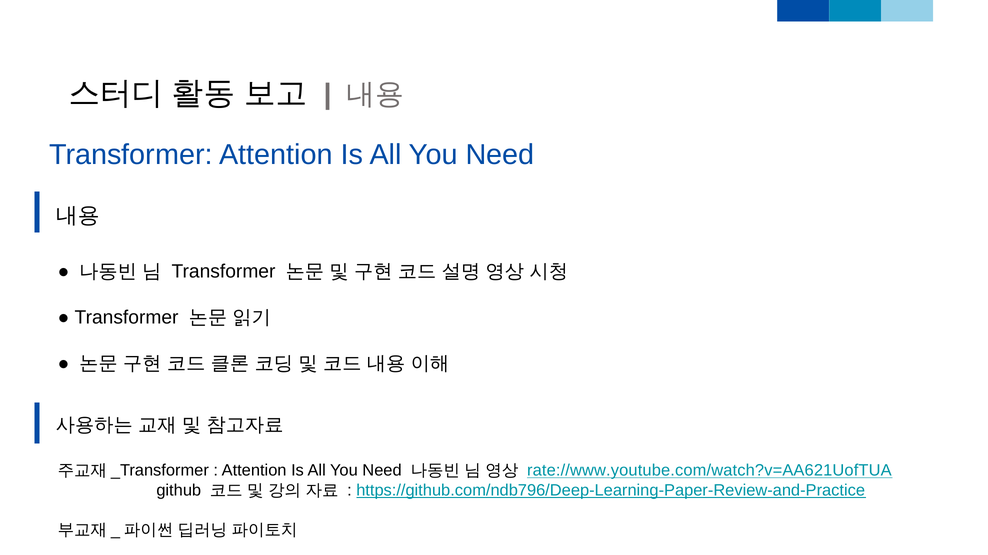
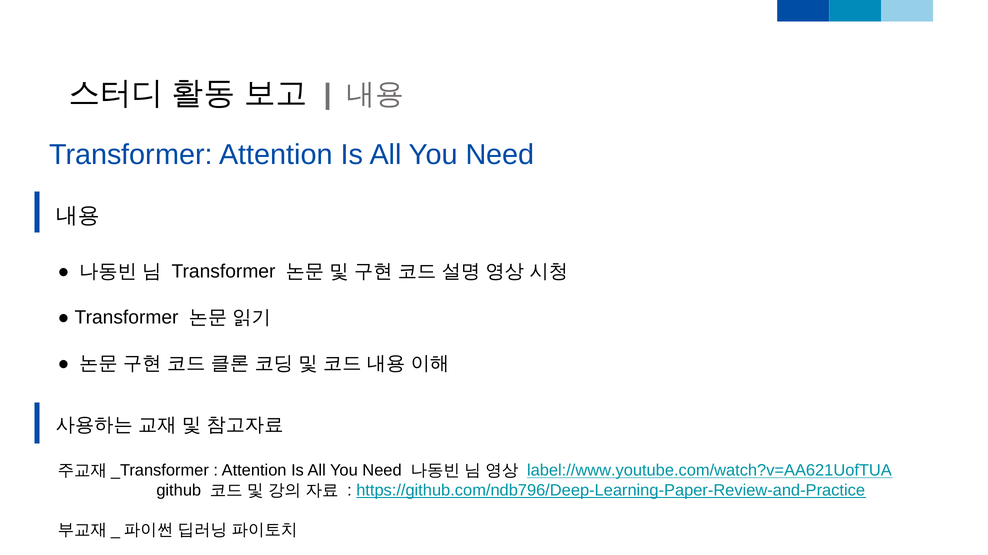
rate://www.youtube.com/watch?v=AA621UofTUA: rate://www.youtube.com/watch?v=AA621UofTUA -> label://www.youtube.com/watch?v=AA621UofTUA
